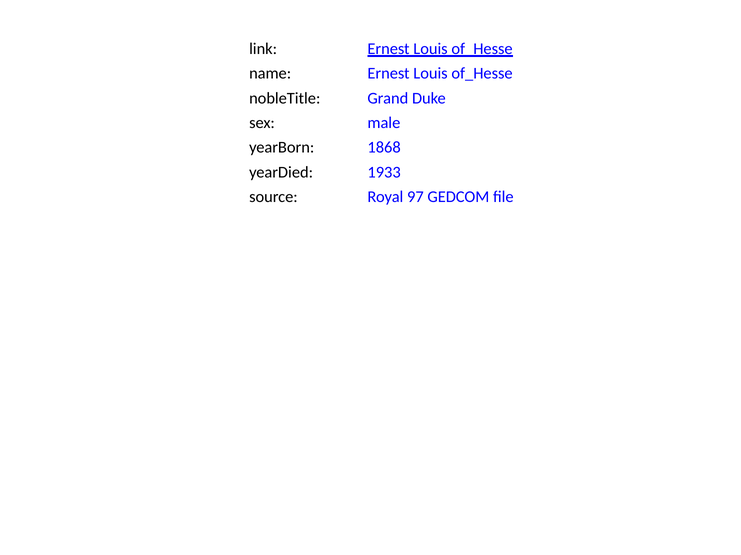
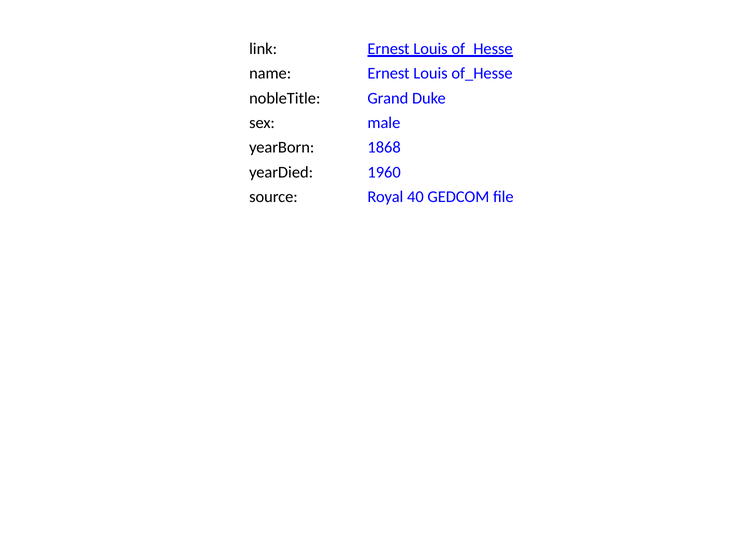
1933: 1933 -> 1960
97: 97 -> 40
